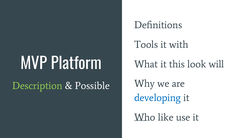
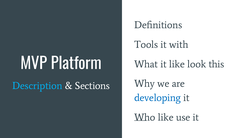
it this: this -> like
will: will -> this
Description colour: light green -> light blue
Possible: Possible -> Sections
